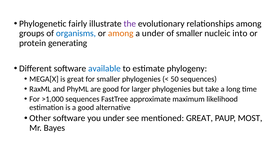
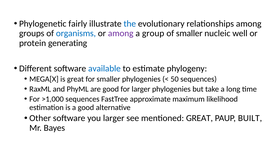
the colour: purple -> blue
among at (121, 34) colour: orange -> purple
a under: under -> group
into: into -> well
you under: under -> larger
MOST: MOST -> BUILT
